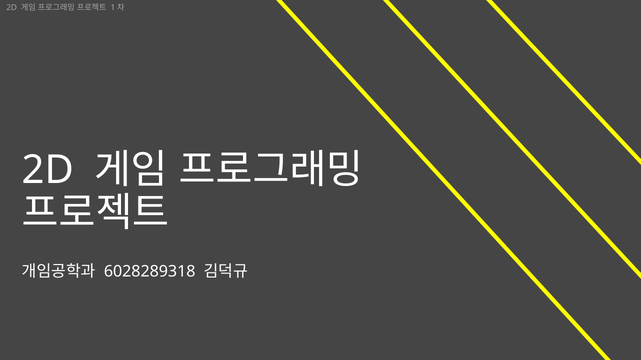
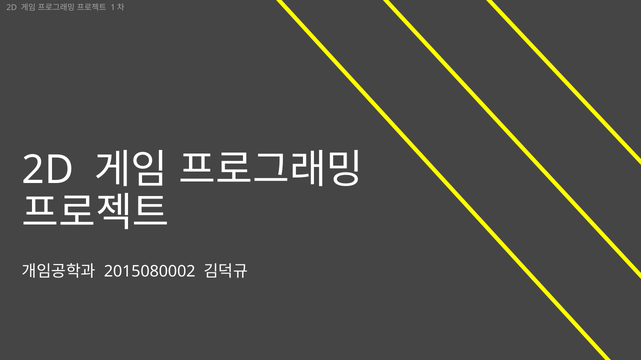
6028289318: 6028289318 -> 2015080002
